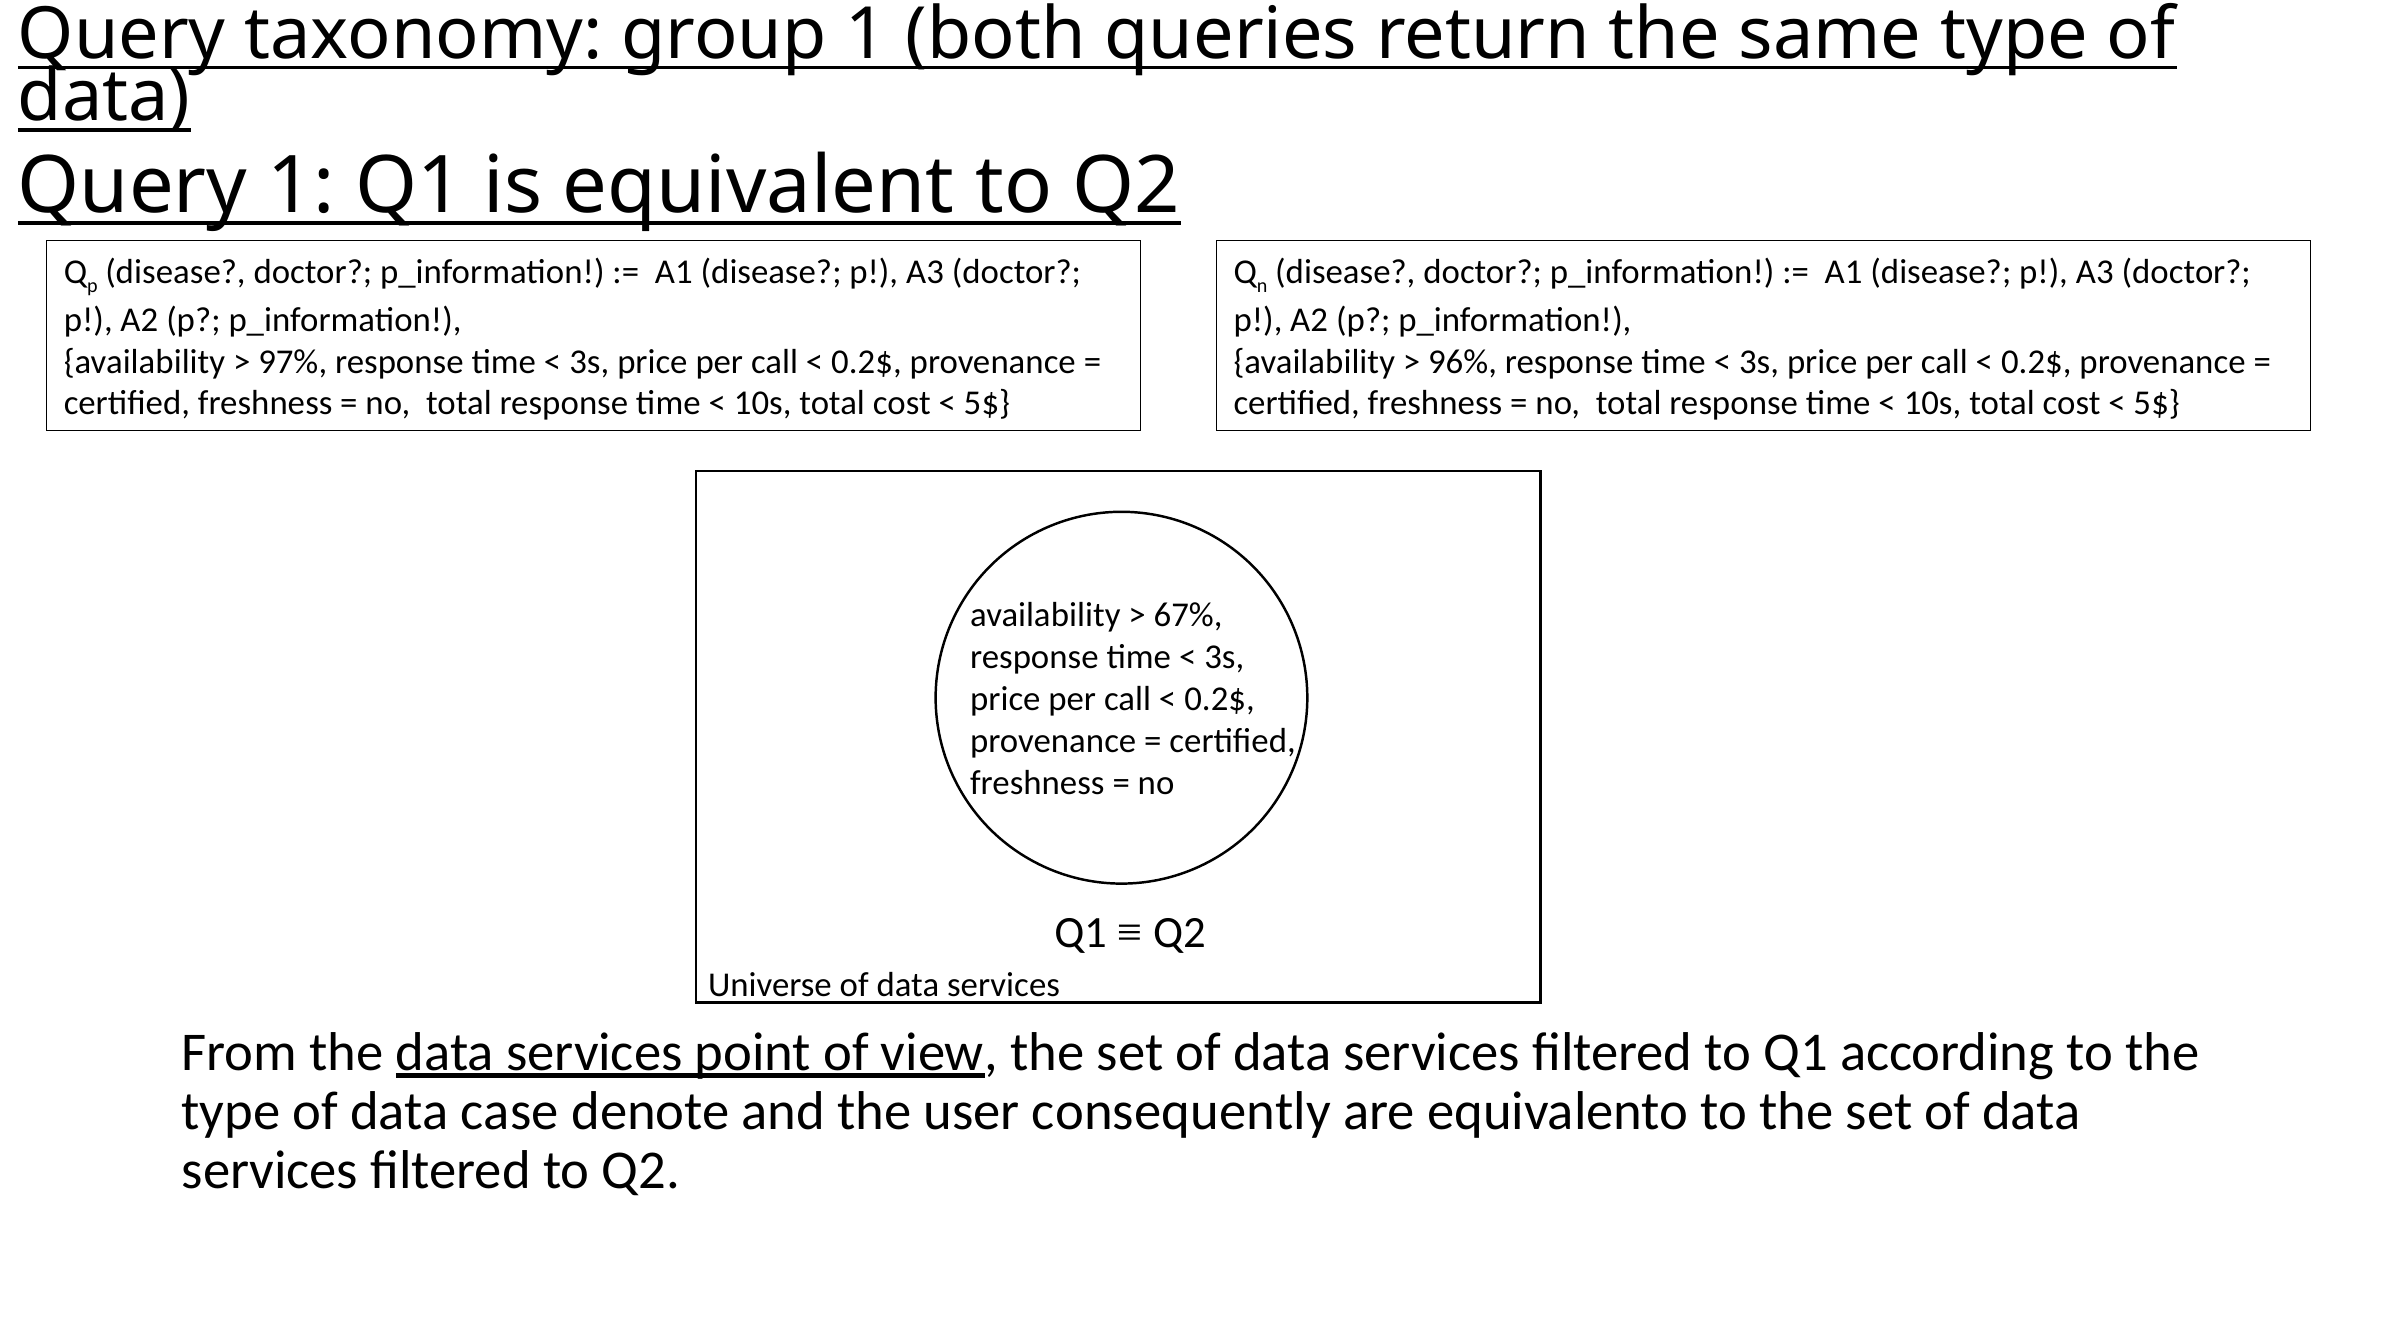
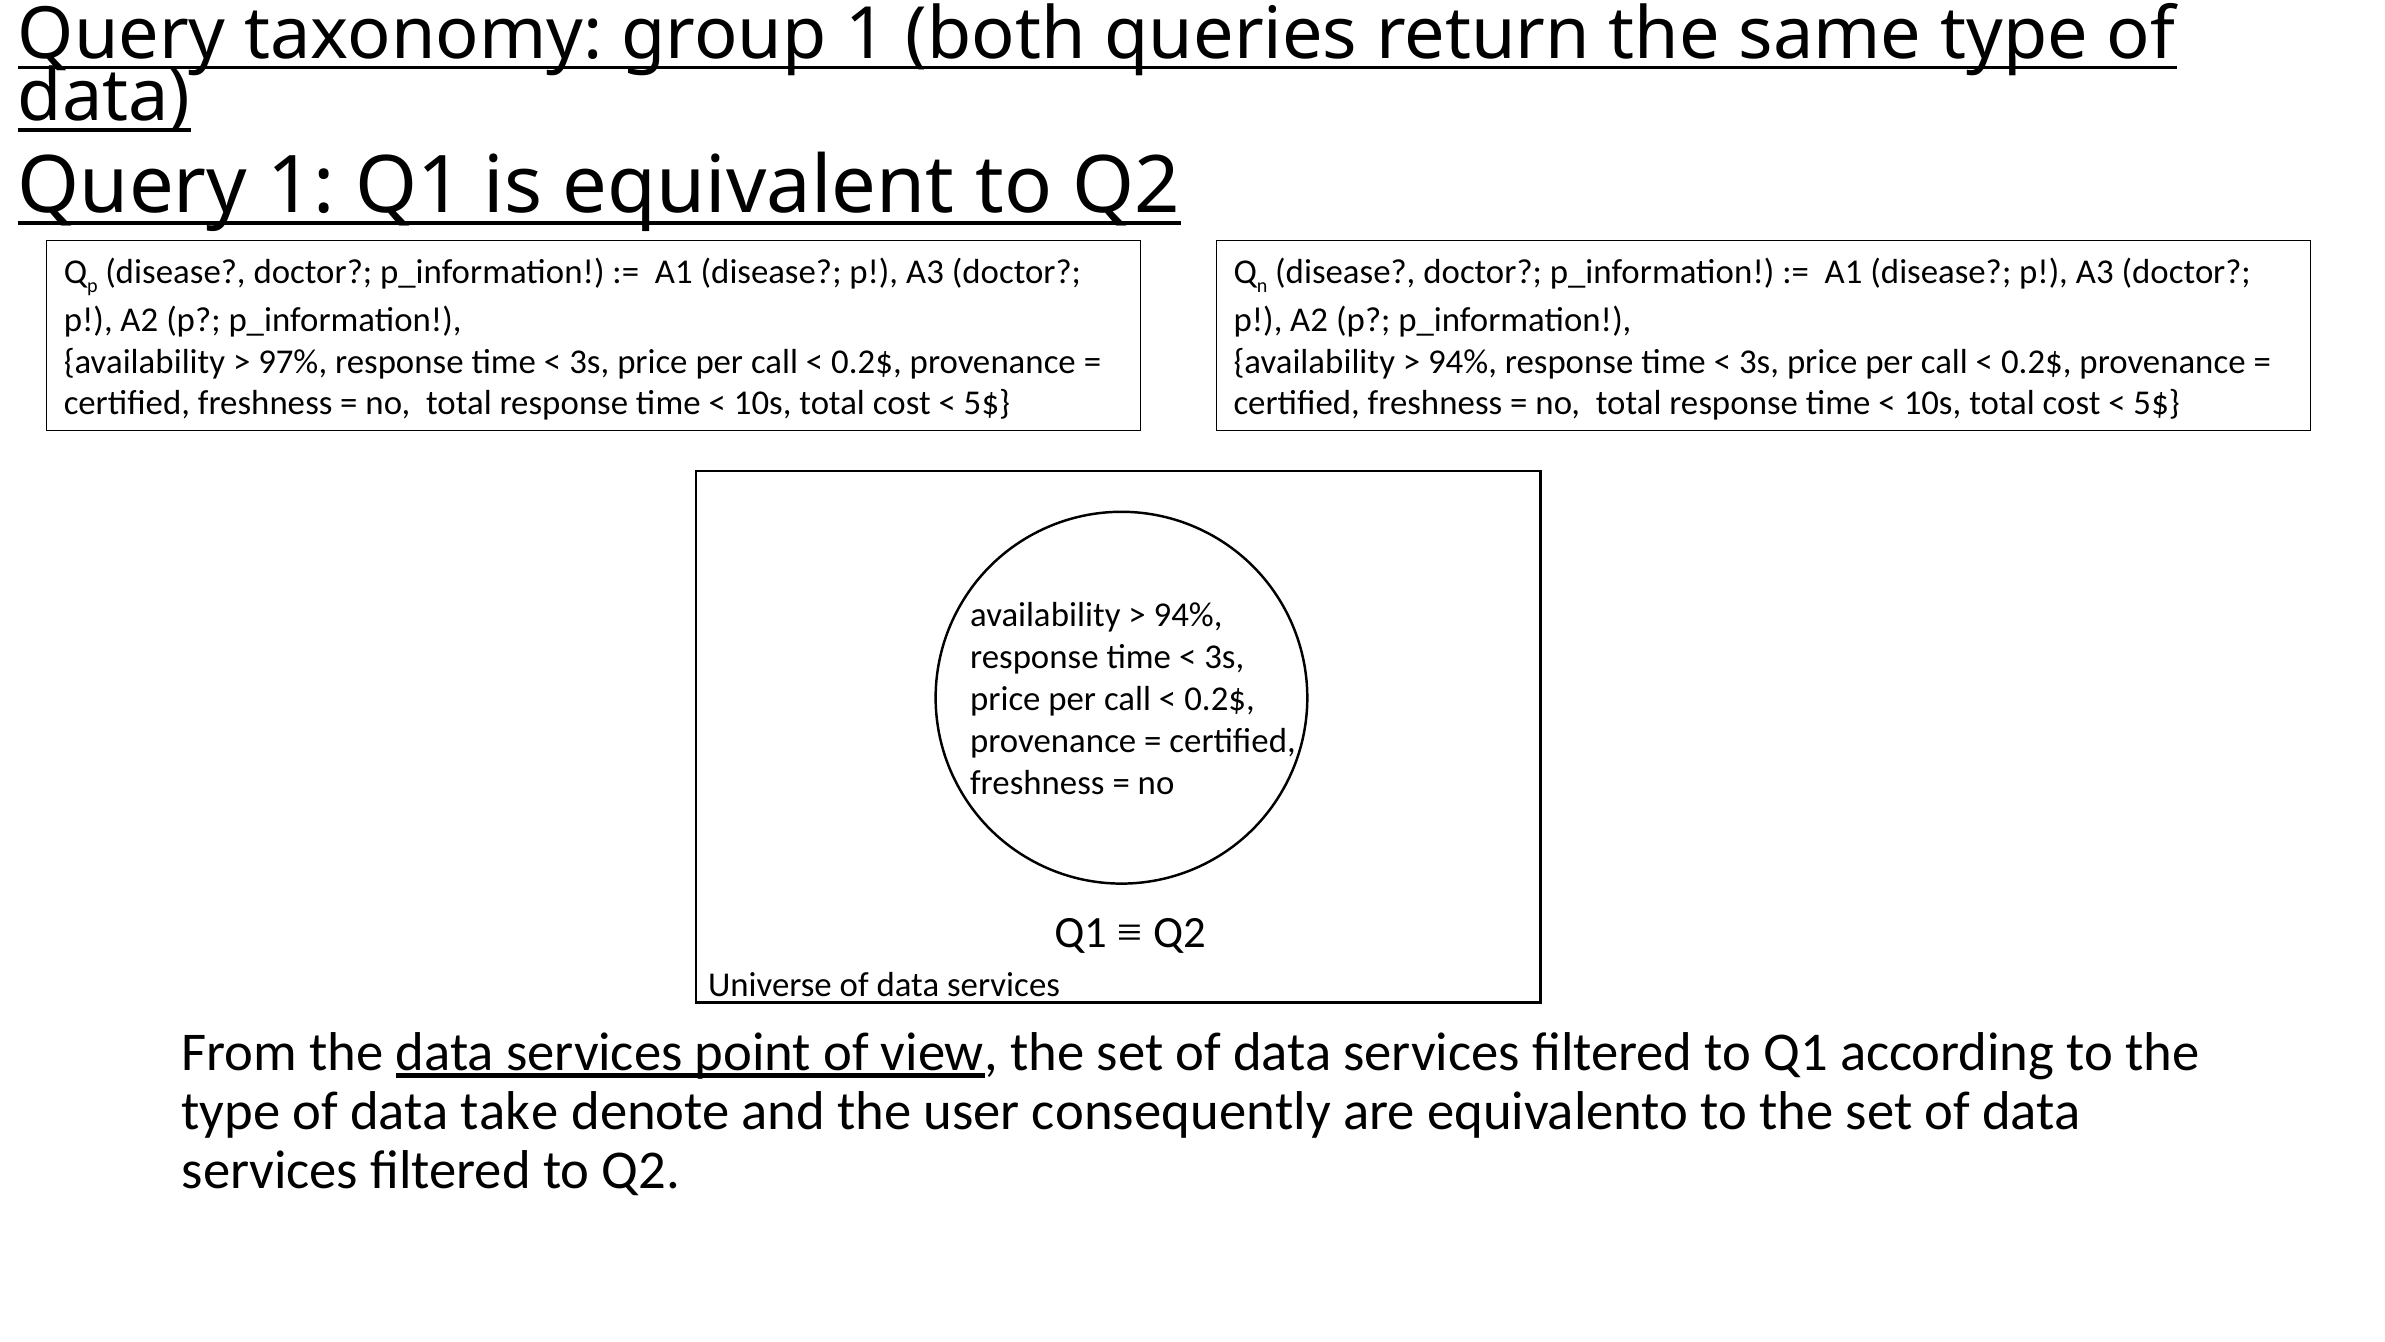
96% at (1462, 361): 96% -> 94%
67% at (1188, 615): 67% -> 94%
case: case -> take
